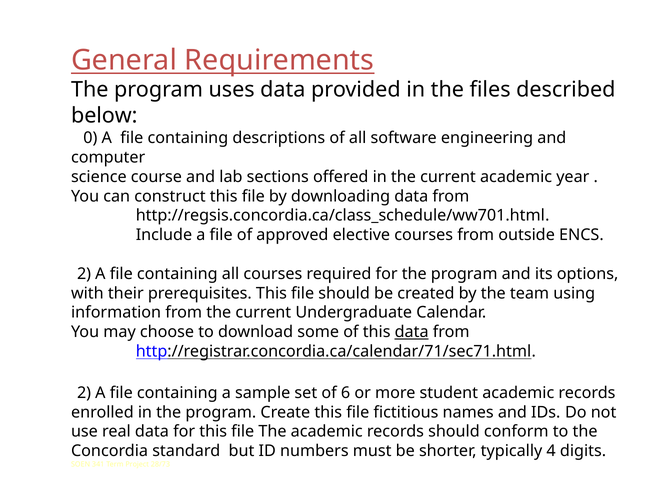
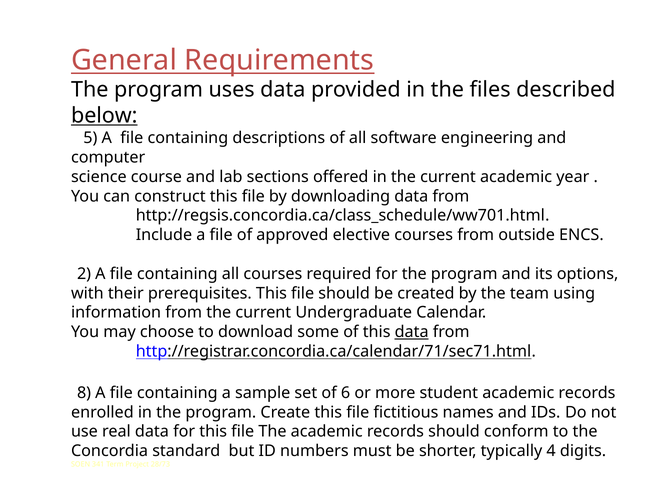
below underline: none -> present
0: 0 -> 5
3 2: 2 -> 8
